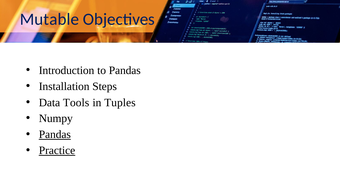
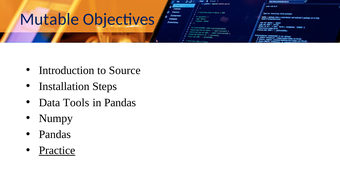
to Pandas: Pandas -> Source
in Tuples: Tuples -> Pandas
Pandas at (55, 135) underline: present -> none
